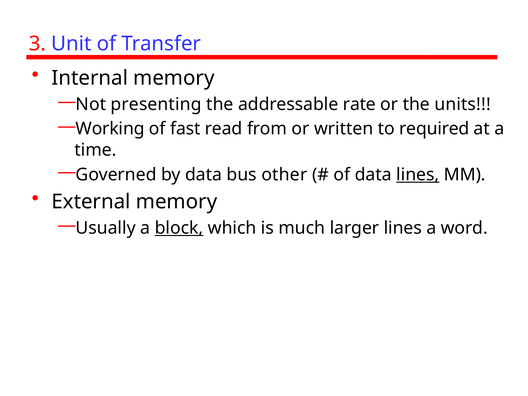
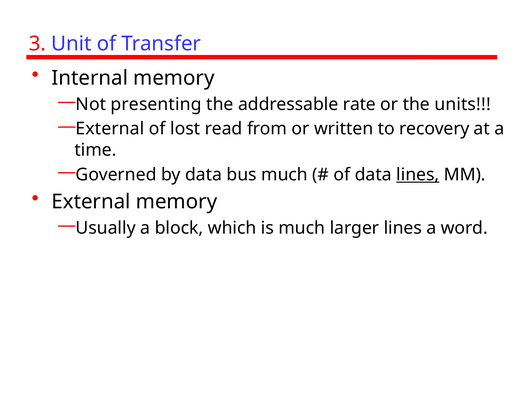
Working at (110, 129): Working -> External
fast: fast -> lost
required: required -> recovery
bus other: other -> much
block underline: present -> none
